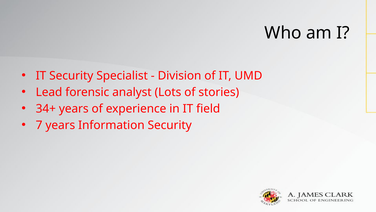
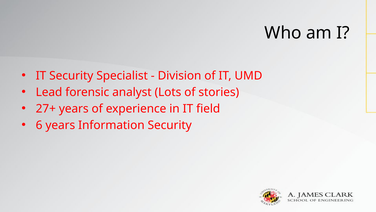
34+: 34+ -> 27+
7: 7 -> 6
